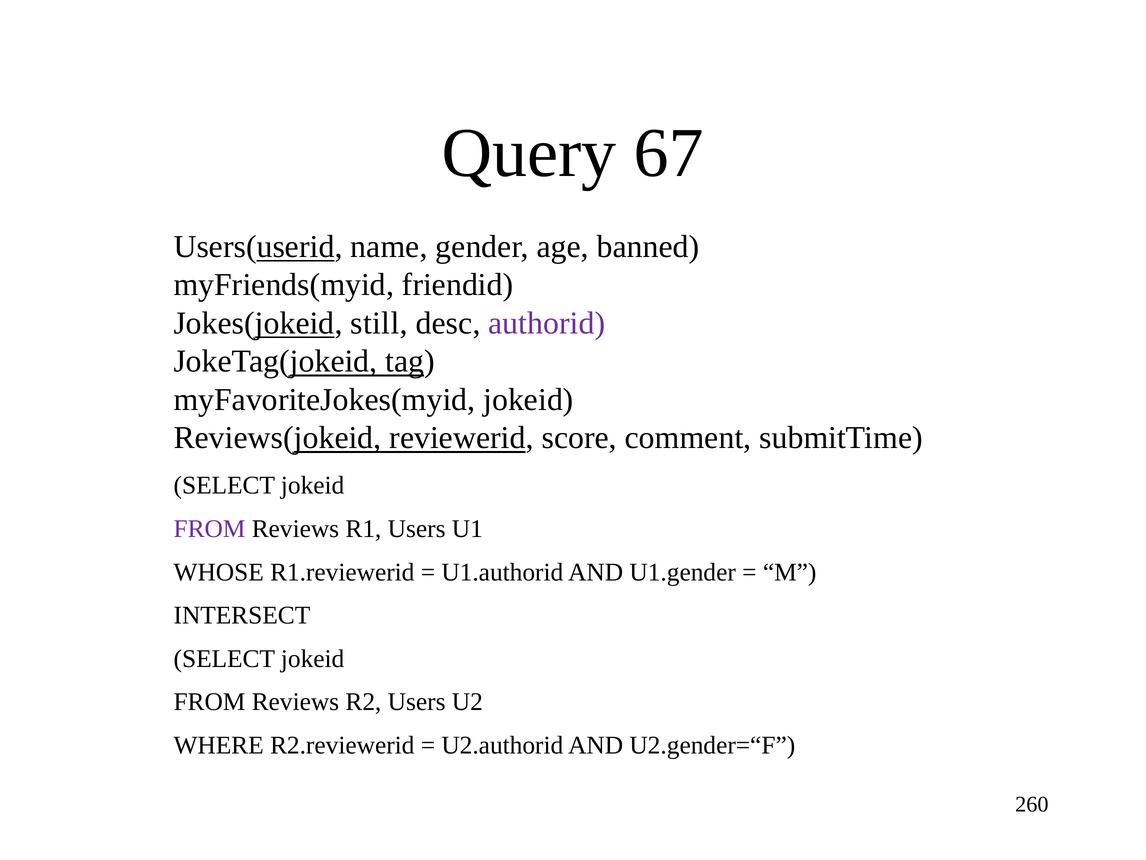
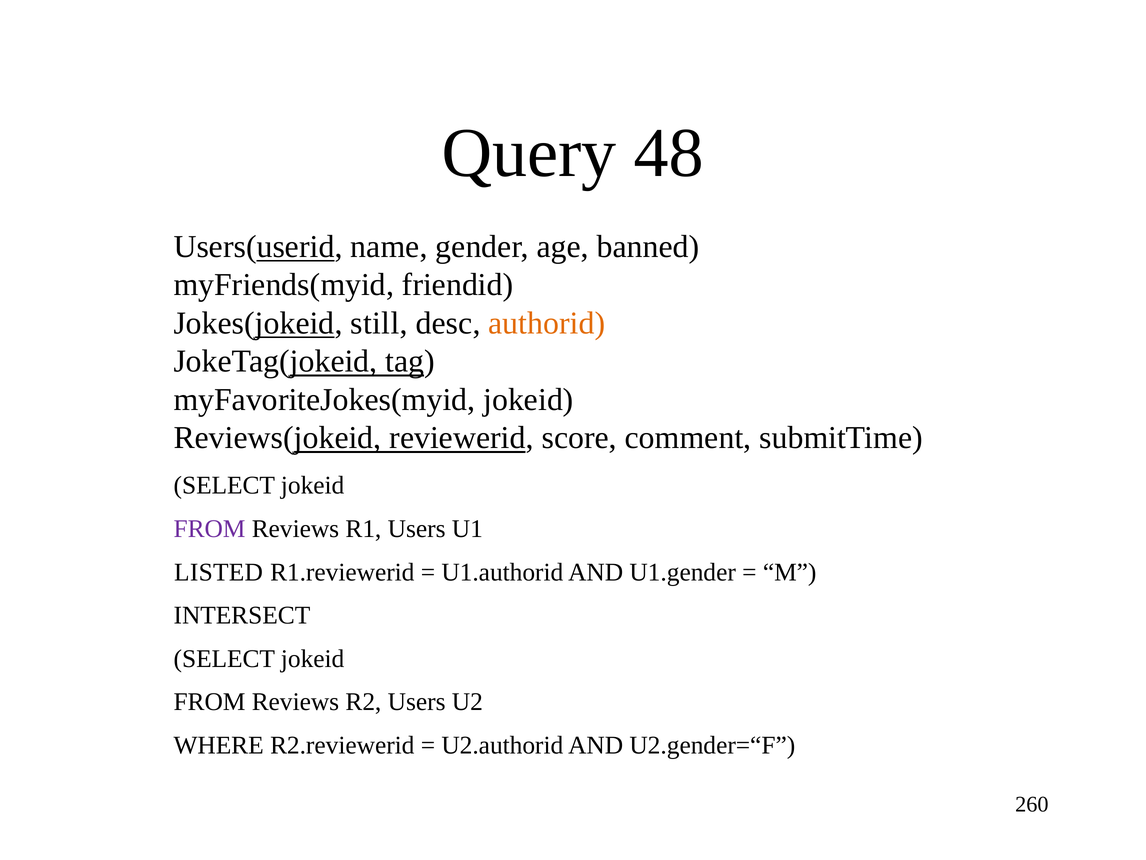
67: 67 -> 48
authorid colour: purple -> orange
WHOSE: WHOSE -> LISTED
